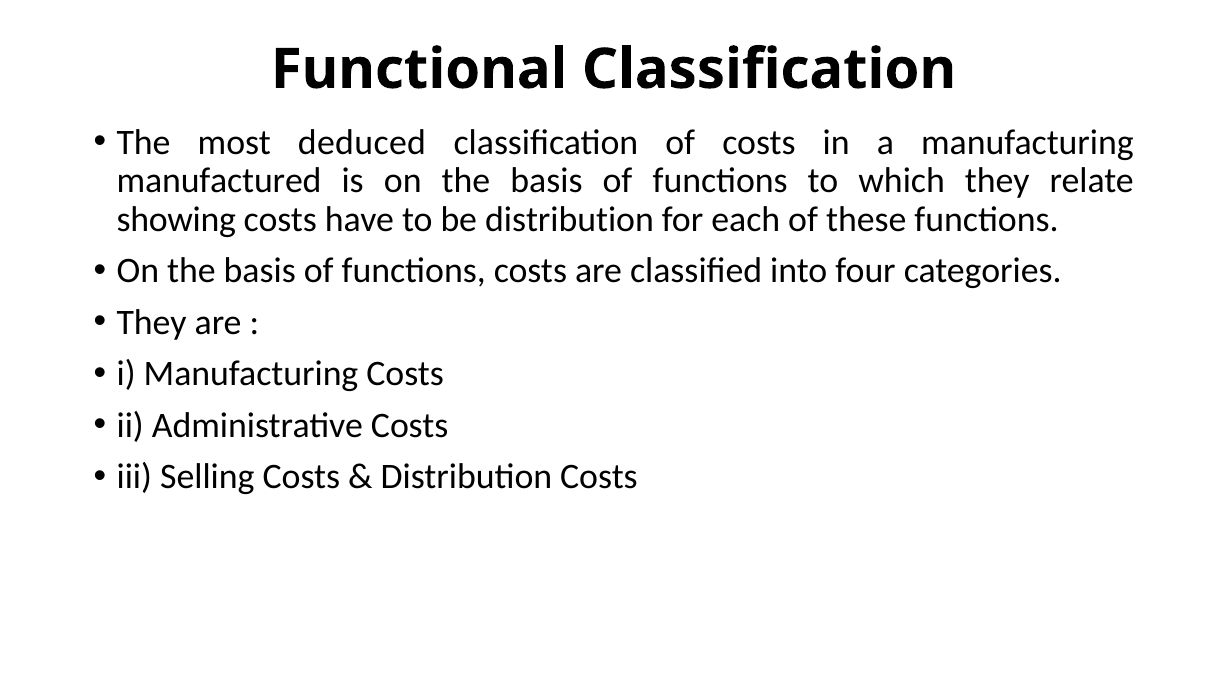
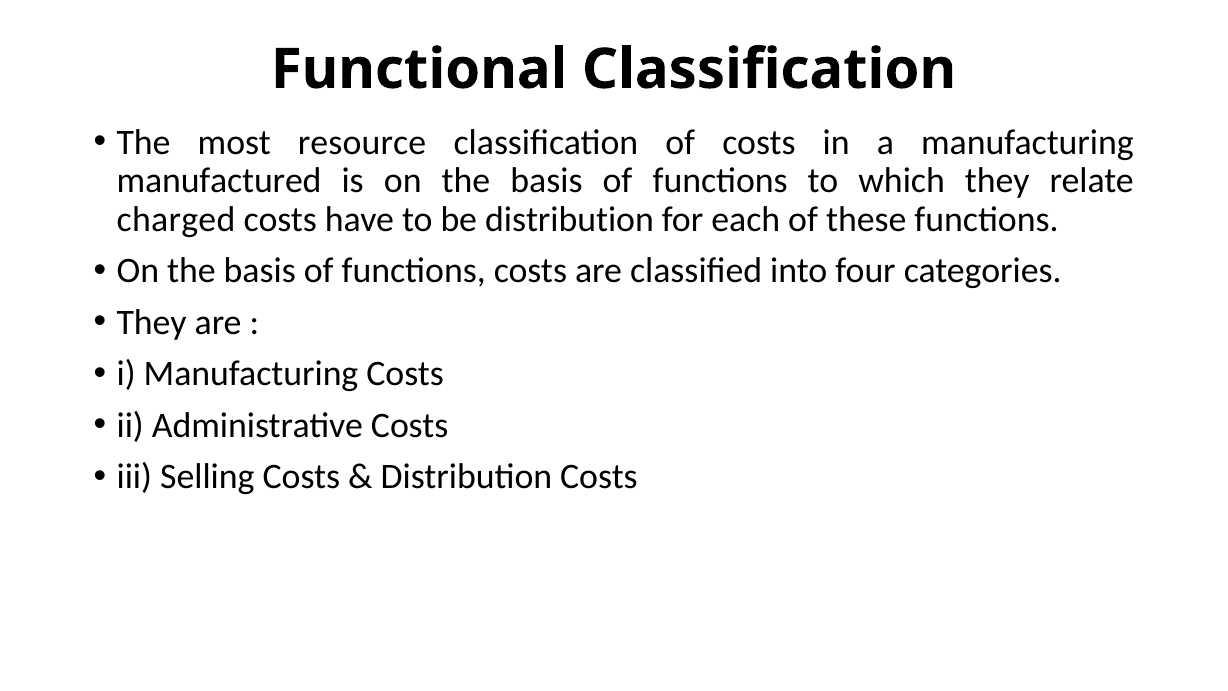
deduced: deduced -> resource
showing: showing -> charged
